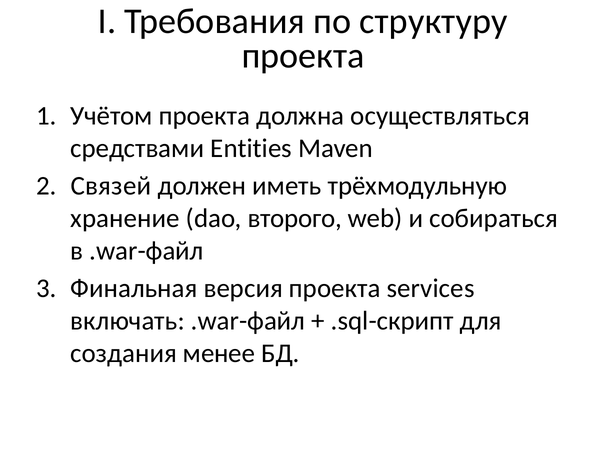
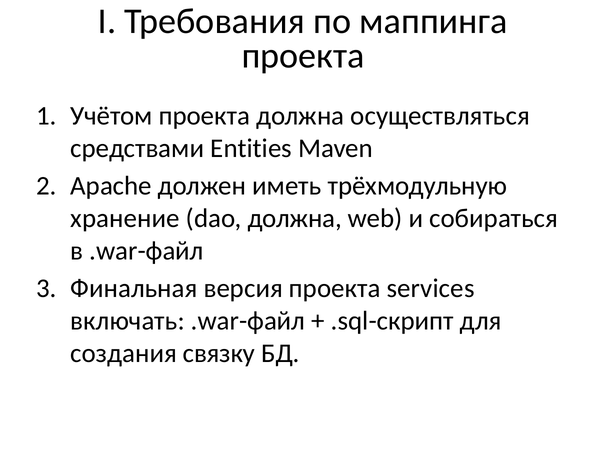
структуру: структуру -> маппинга
Связей: Связей -> Apache
dao второго: второго -> должна
менее: менее -> связку
